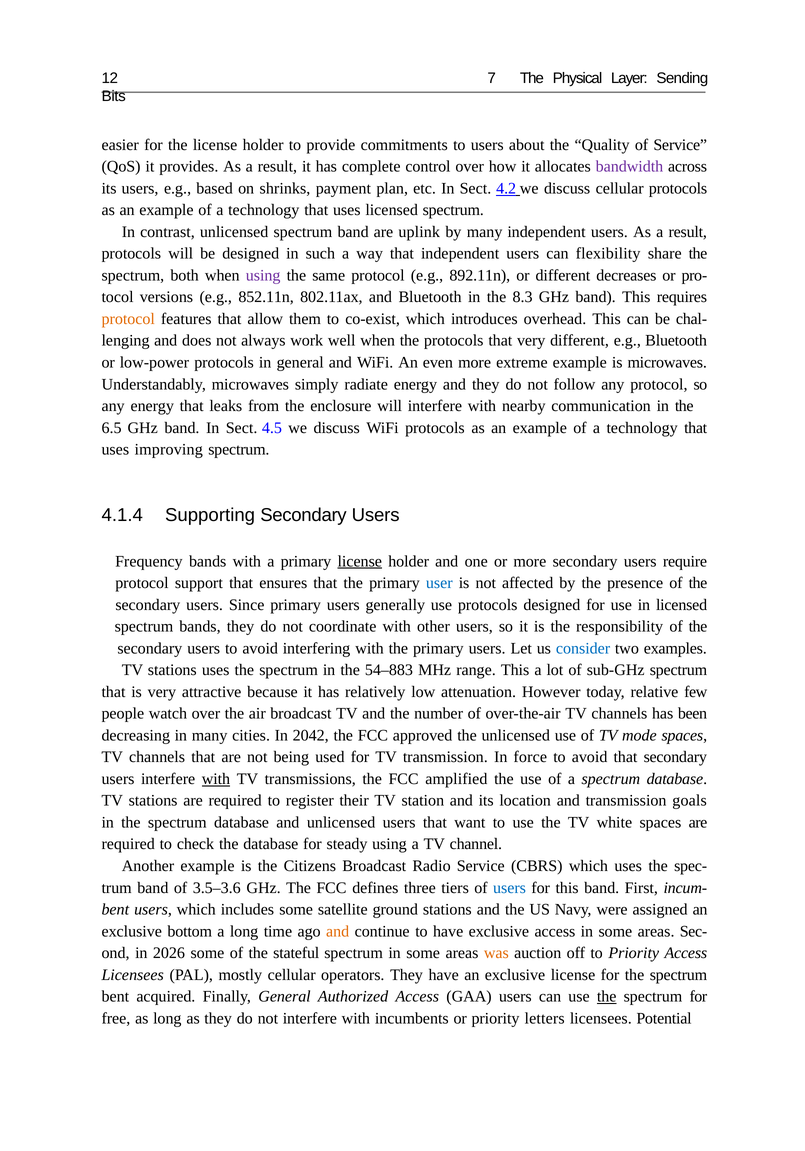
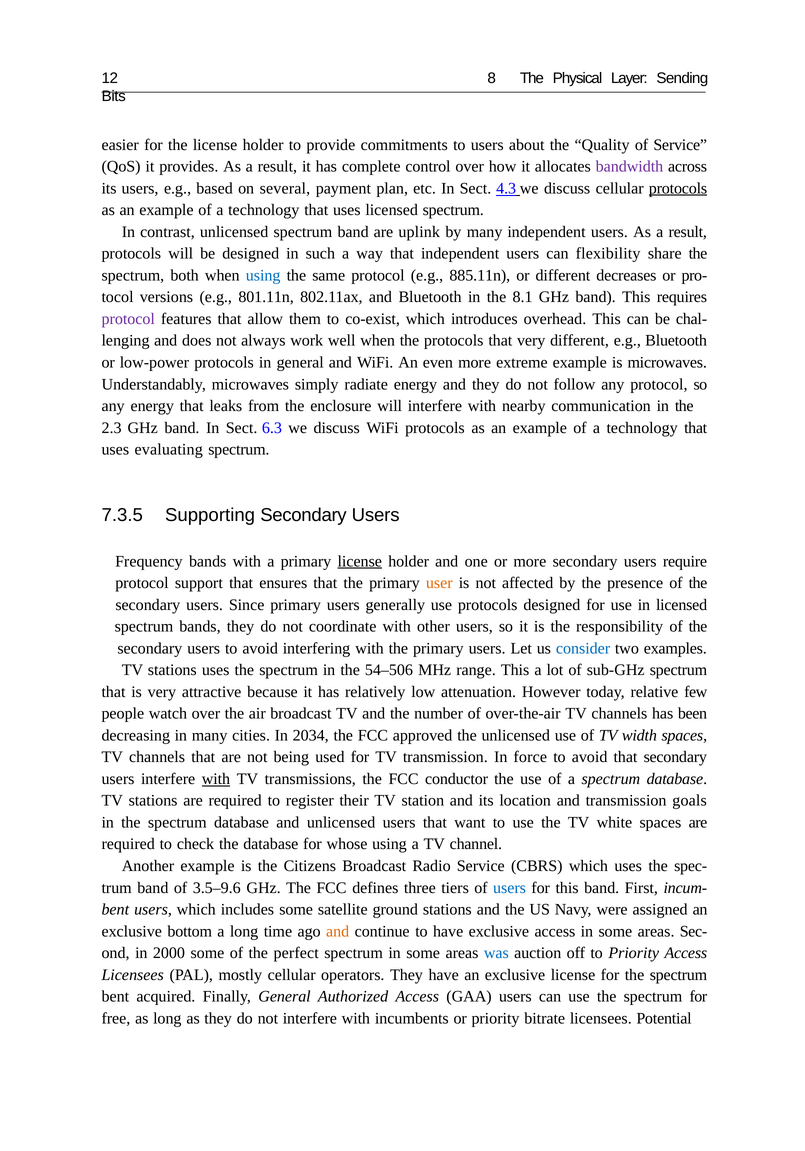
7: 7 -> 8
shrinks: shrinks -> several
4.2: 4.2 -> 4.3
protocols at (678, 188) underline: none -> present
using at (263, 275) colour: purple -> blue
892.11n: 892.11n -> 885.11n
852.11n: 852.11n -> 801.11n
8.3: 8.3 -> 8.1
protocol at (128, 319) colour: orange -> purple
6.5: 6.5 -> 2.3
4.5: 4.5 -> 6.3
improving: improving -> evaluating
4.1.4: 4.1.4 -> 7.3.5
user colour: blue -> orange
54–883: 54–883 -> 54–506
2042: 2042 -> 2034
mode: mode -> width
amplified: amplified -> conductor
steady: steady -> whose
3.5–3.6: 3.5–3.6 -> 3.5–9.6
2026: 2026 -> 2000
stateful: stateful -> perfect
was colour: orange -> blue
the at (607, 996) underline: present -> none
letters: letters -> bitrate
